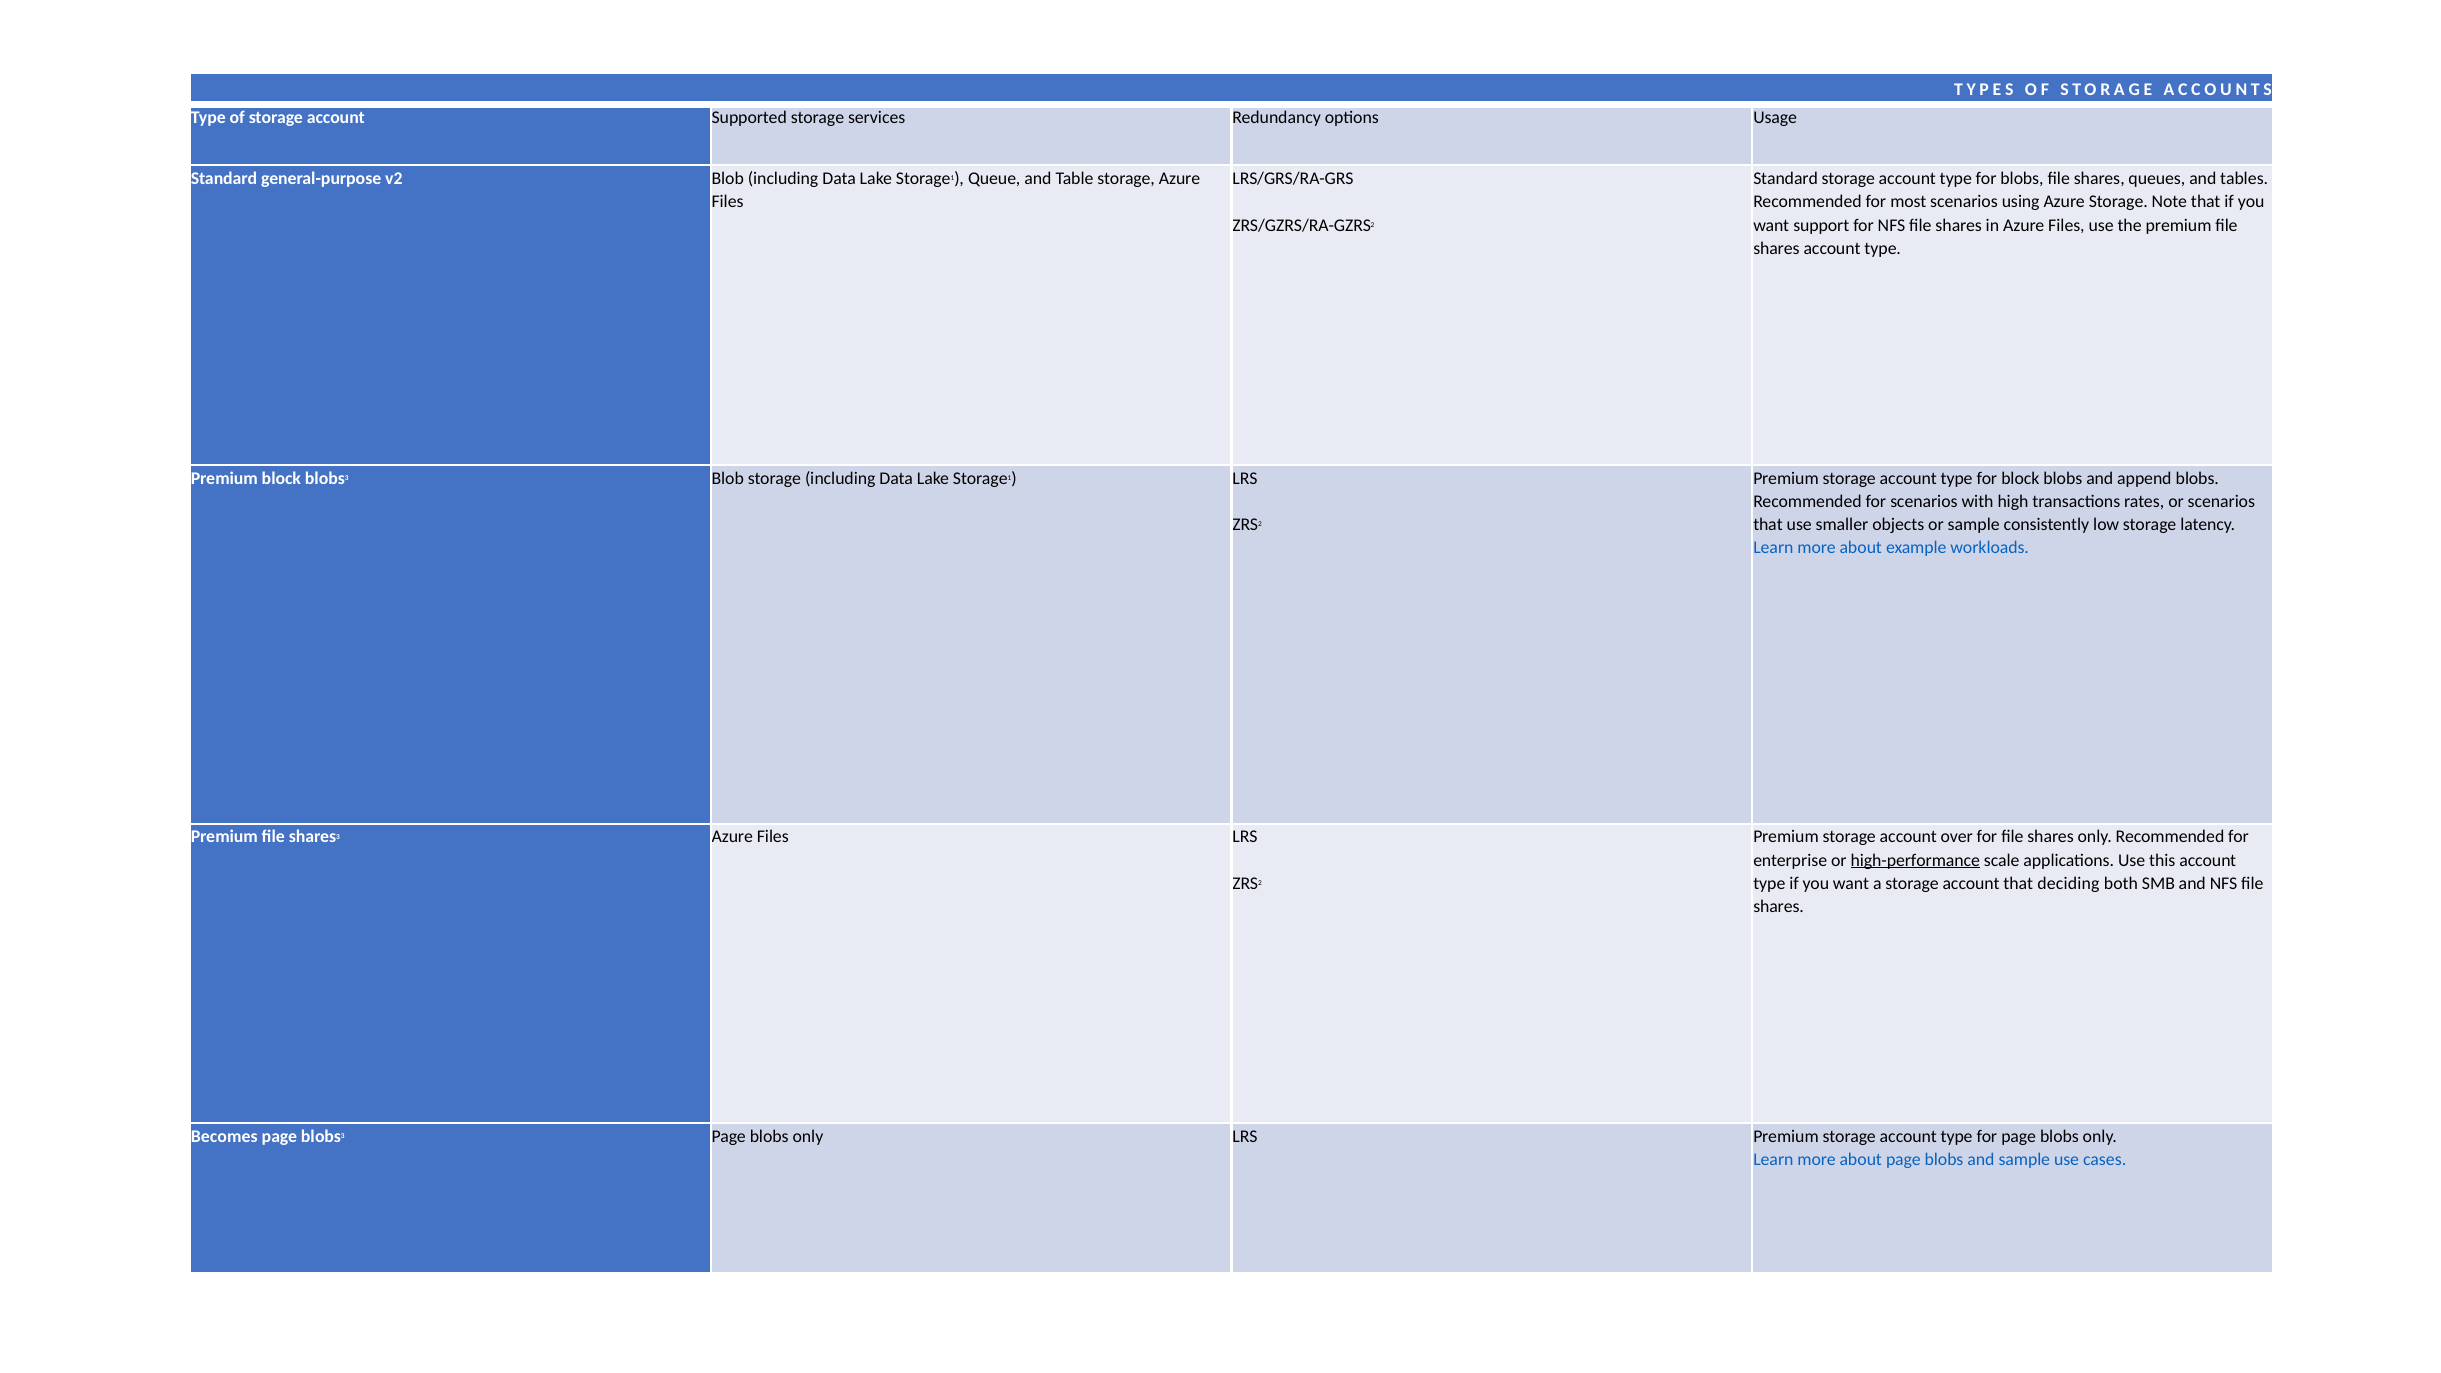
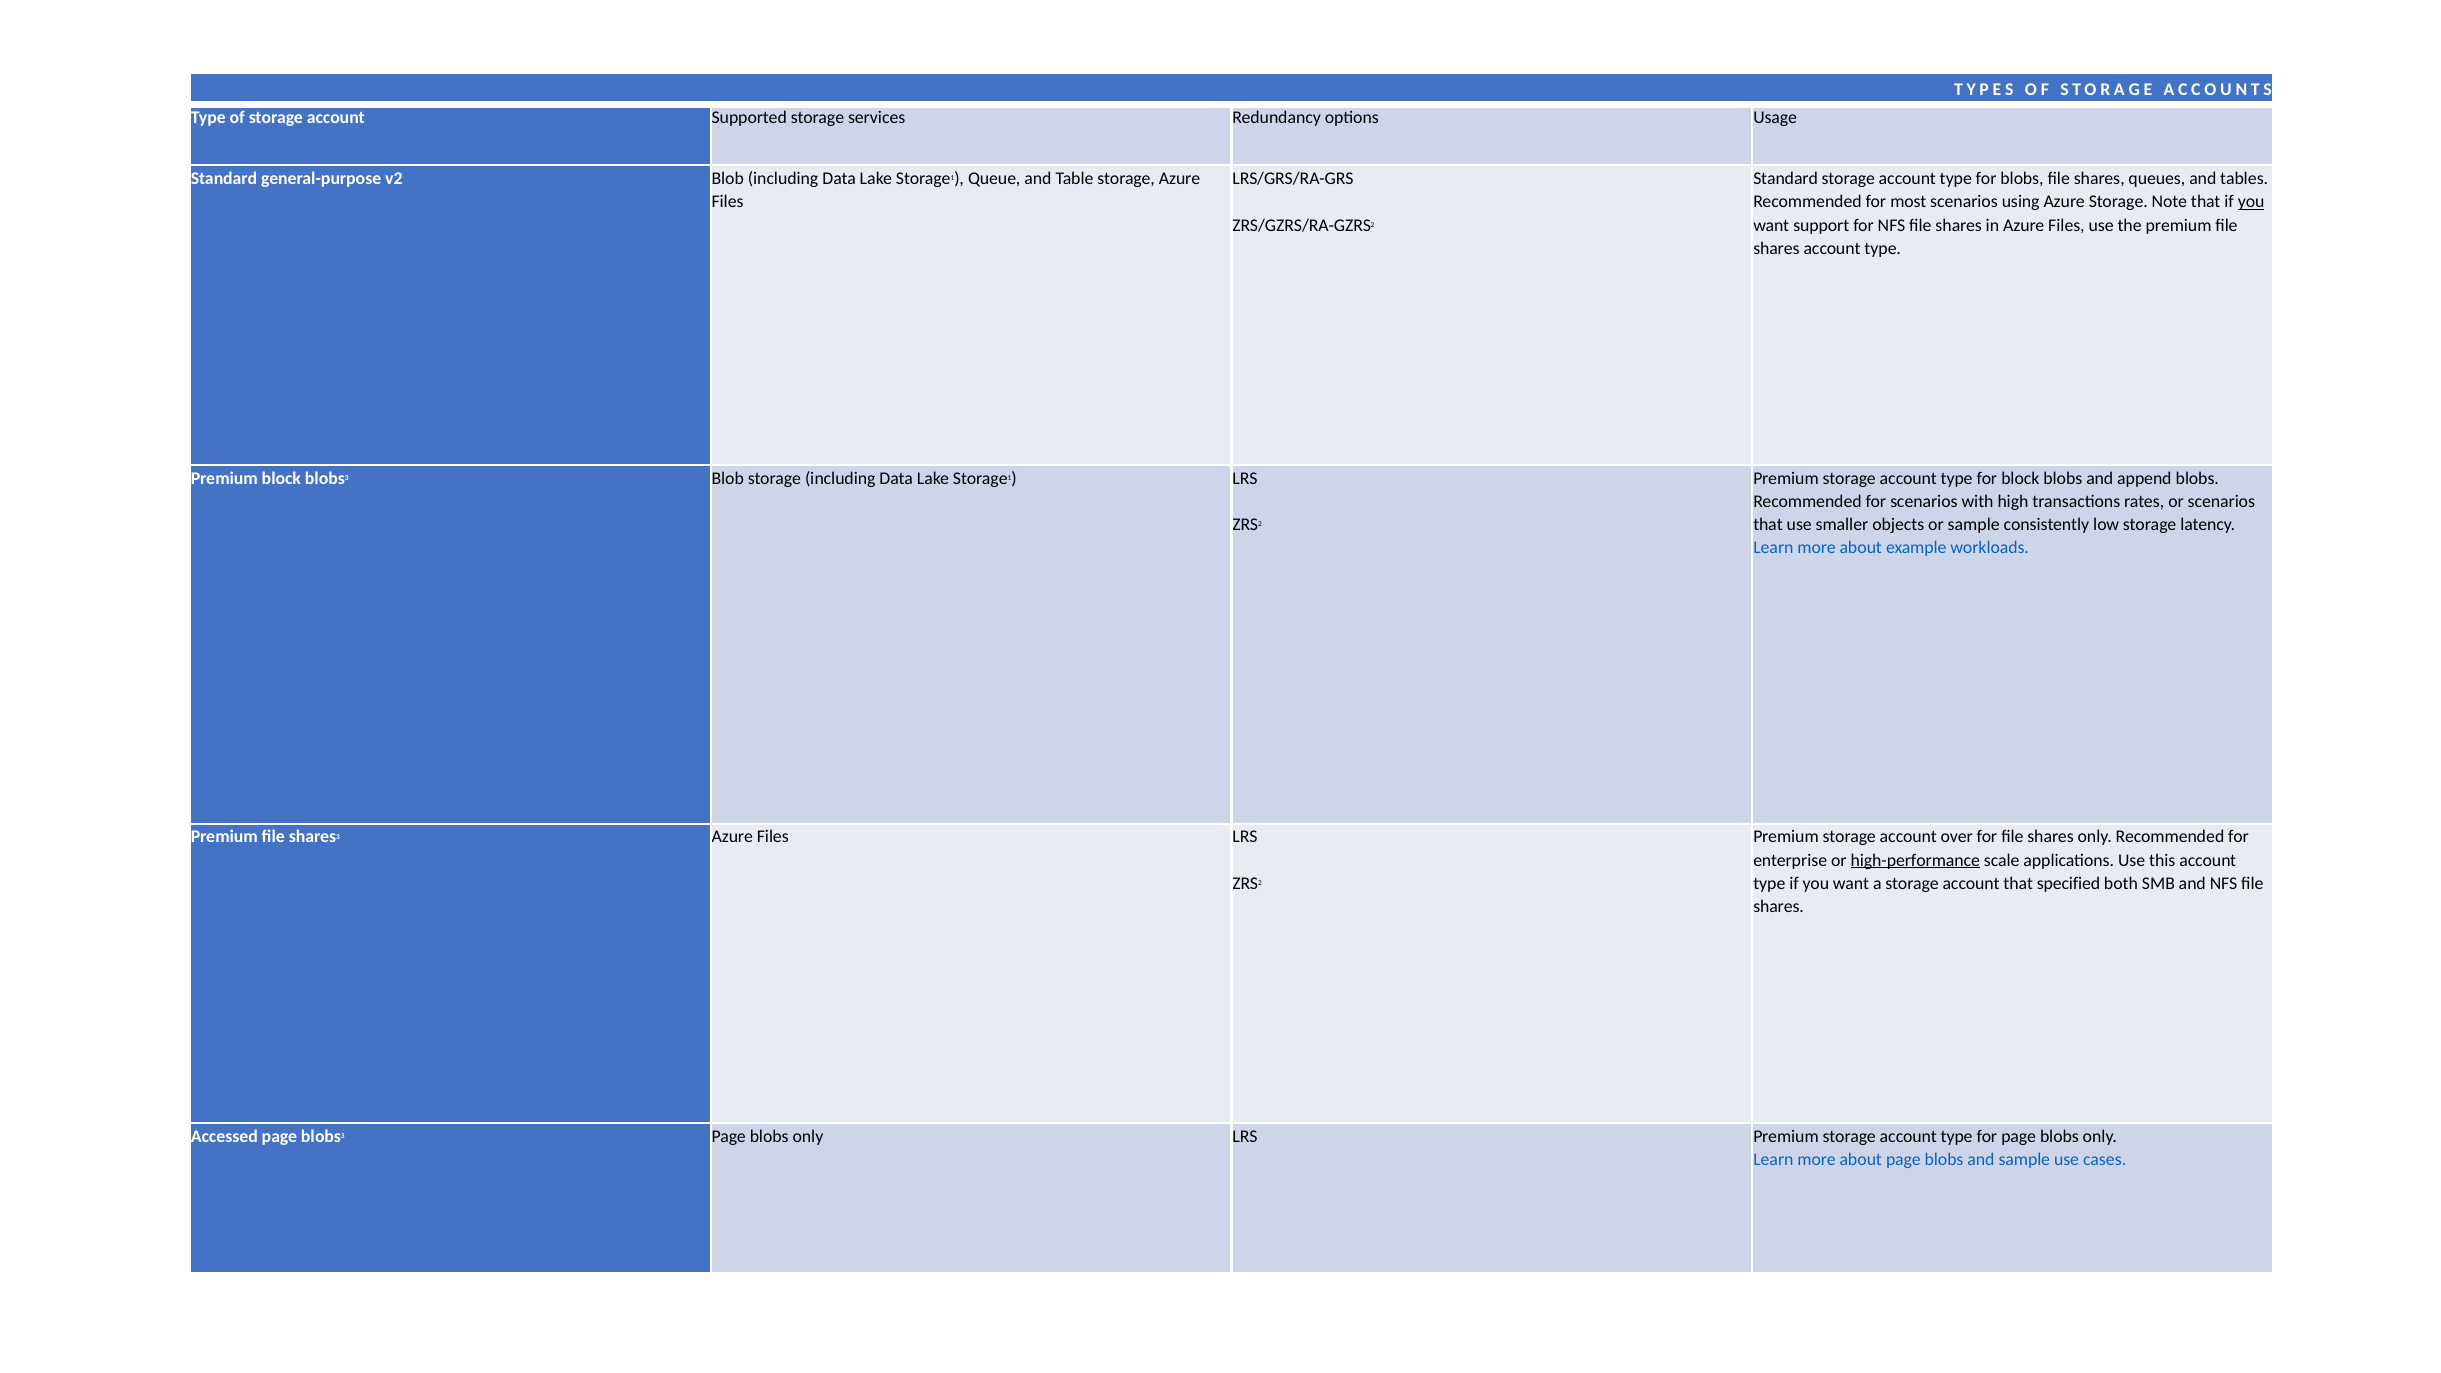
you at (2251, 202) underline: none -> present
deciding: deciding -> specified
Becomes: Becomes -> Accessed
